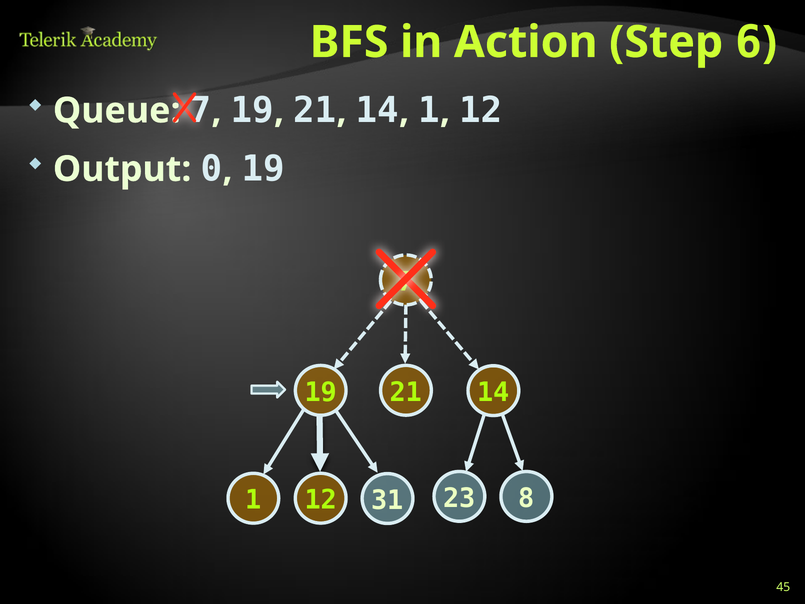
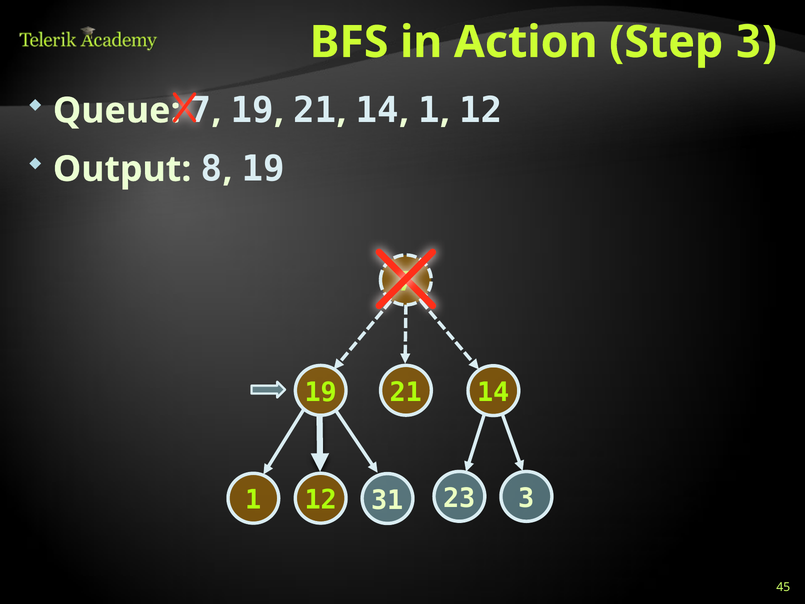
Step 6: 6 -> 3
0: 0 -> 8
23 8: 8 -> 3
